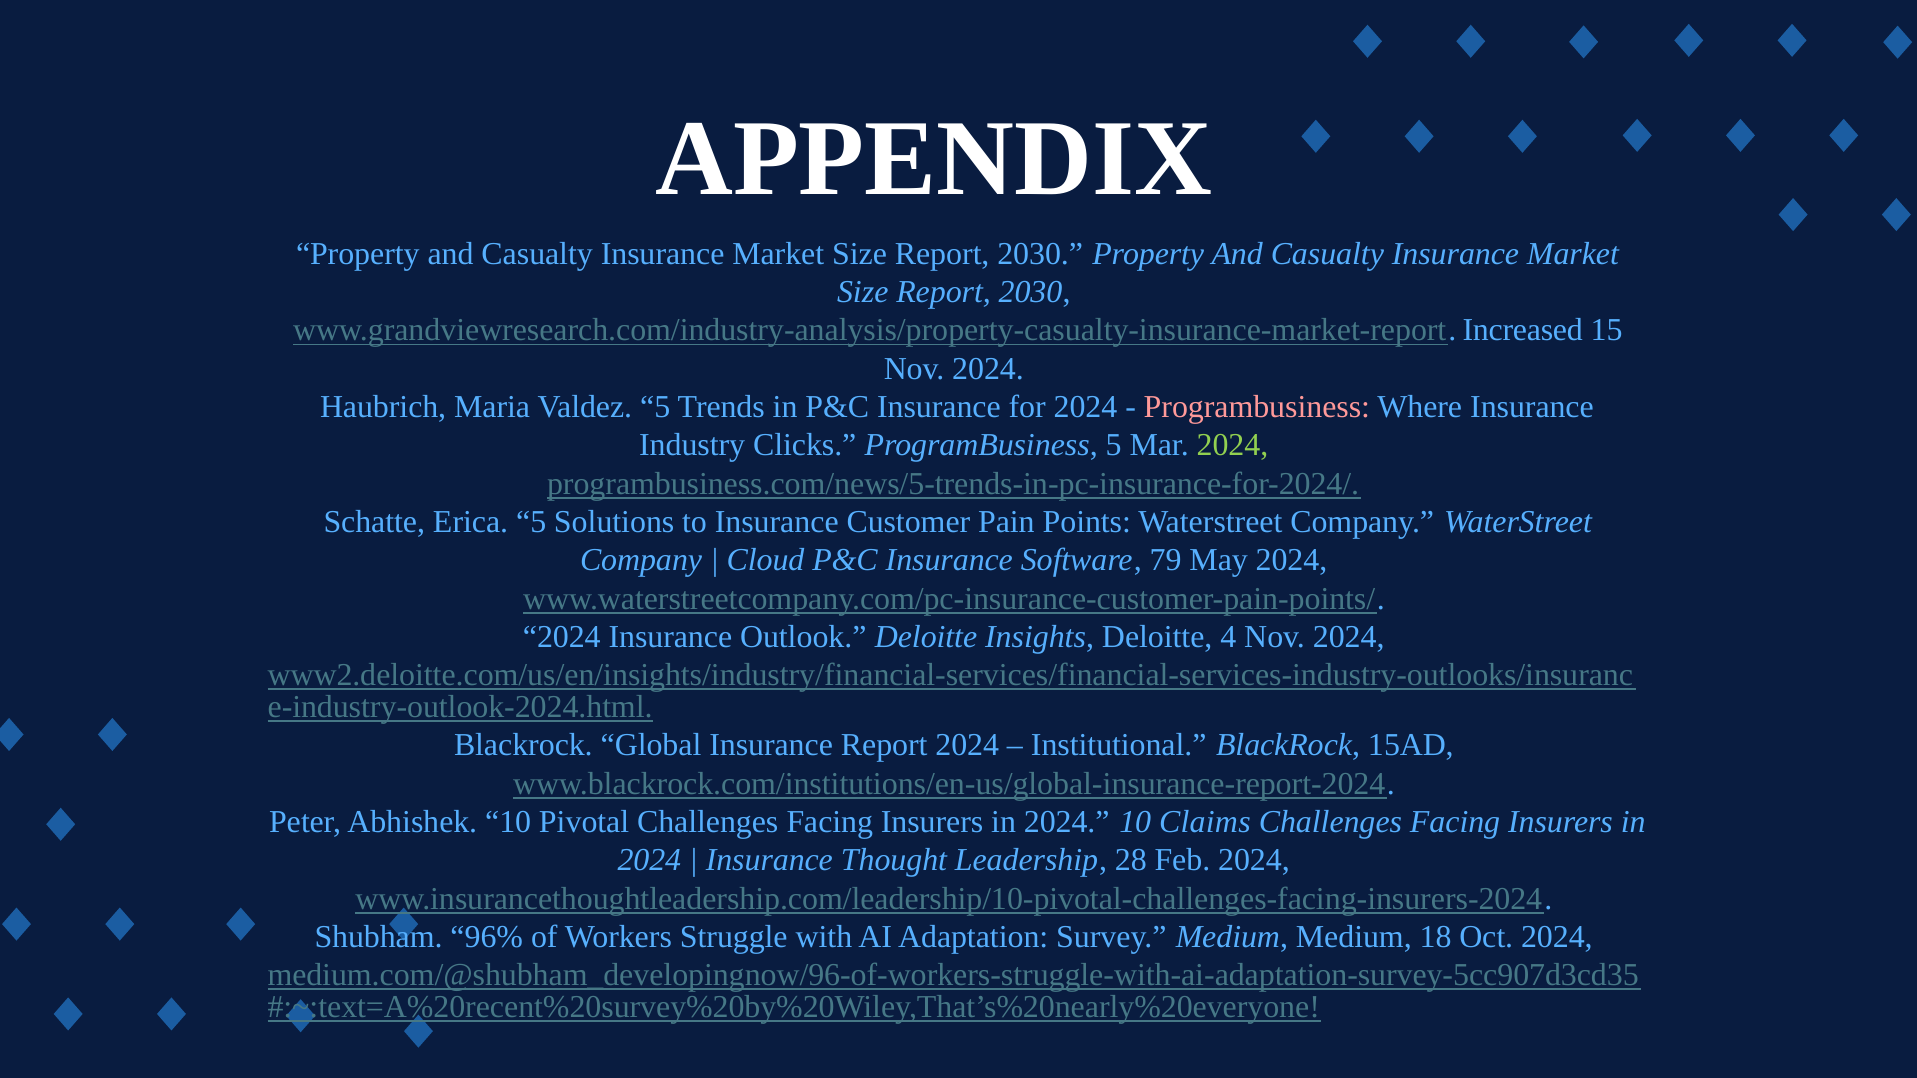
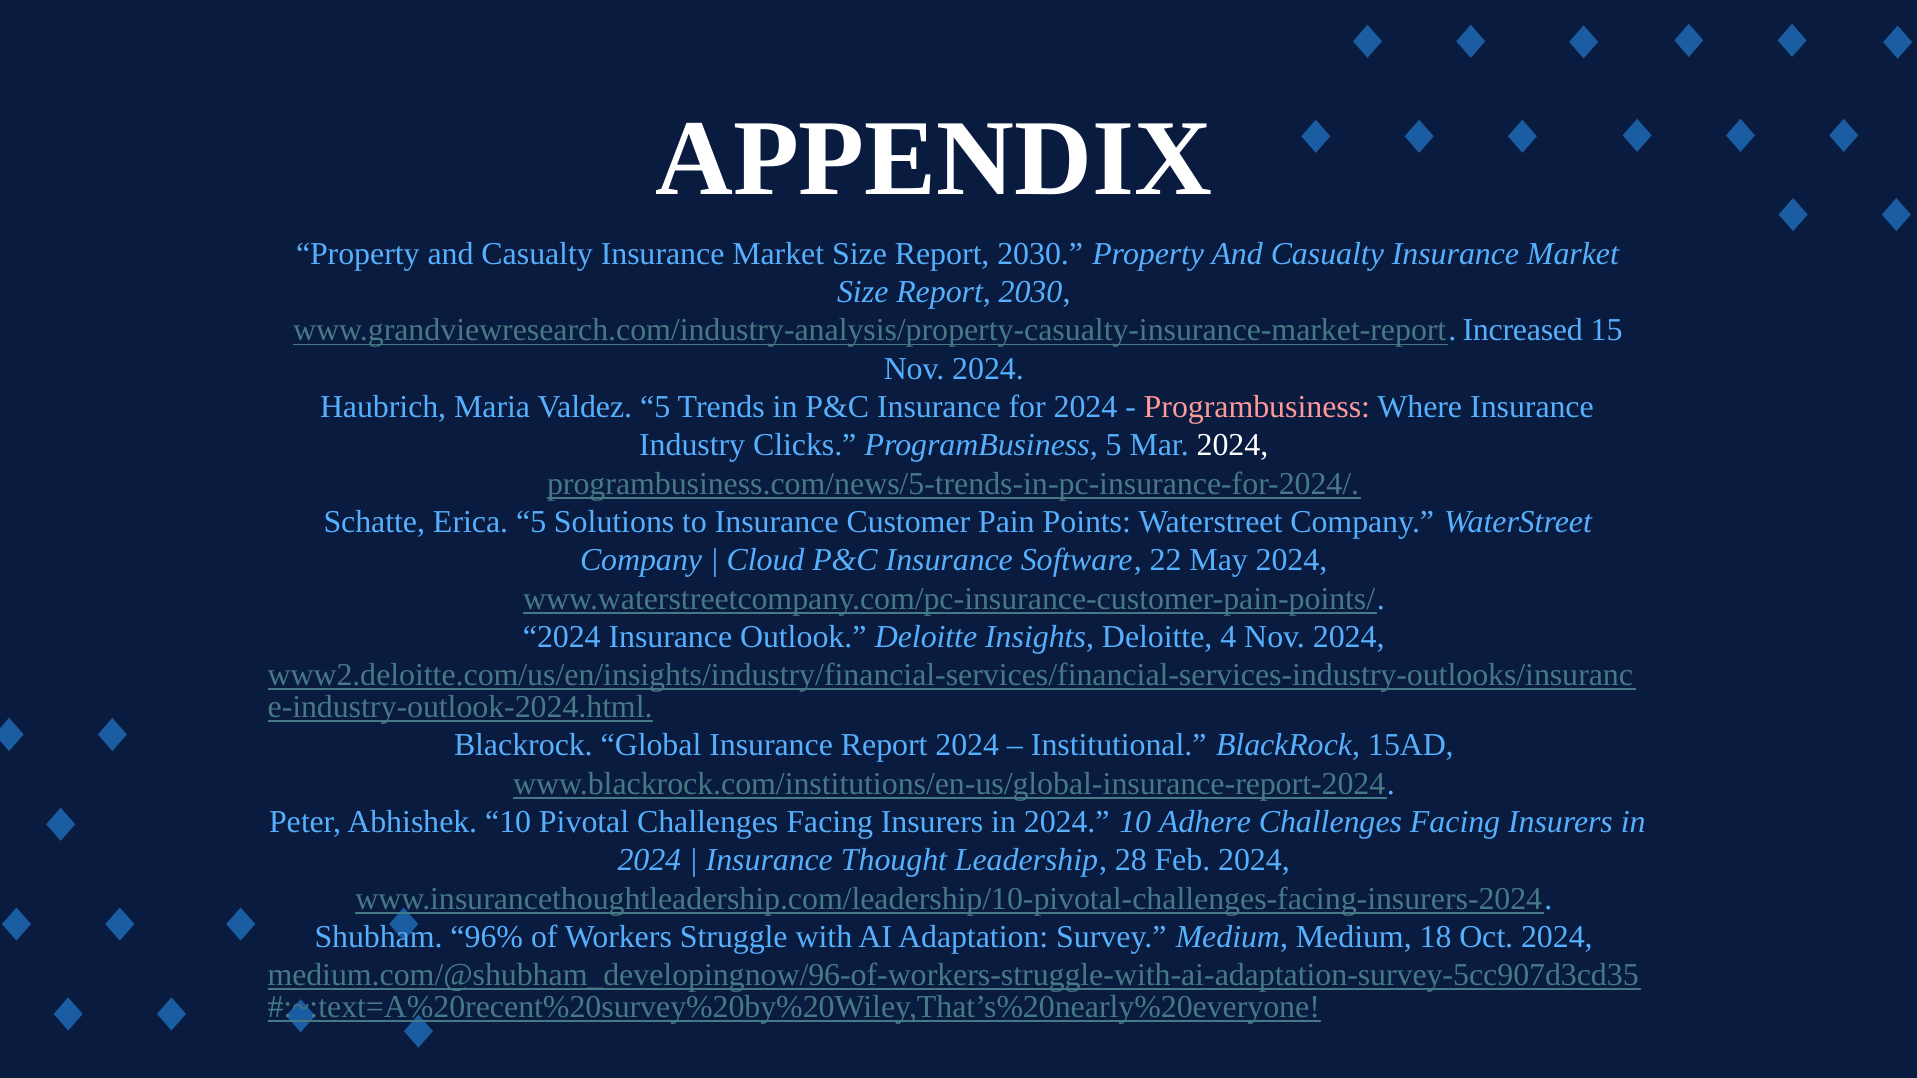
2024 at (1232, 445) colour: light green -> white
79: 79 -> 22
Claims: Claims -> Adhere
